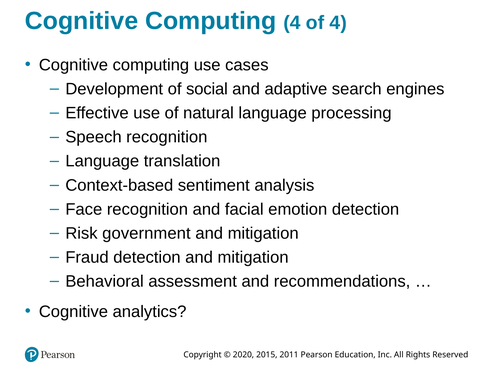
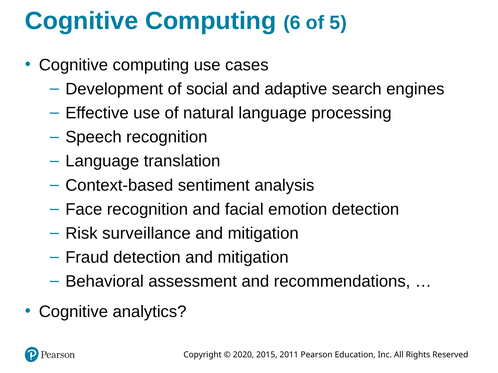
Computing 4: 4 -> 6
of 4: 4 -> 5
government: government -> surveillance
